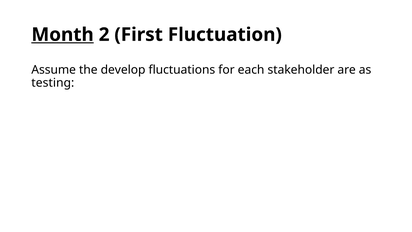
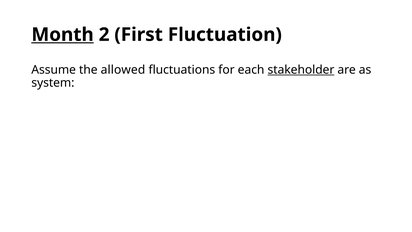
develop: develop -> allowed
stakeholder underline: none -> present
testing: testing -> system
